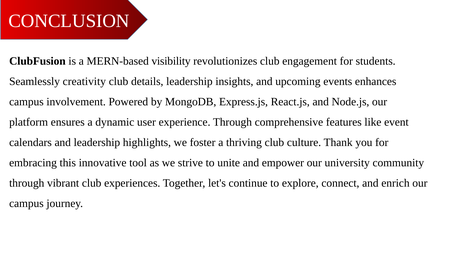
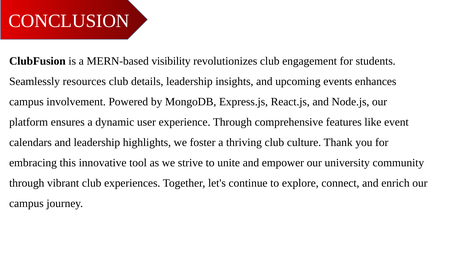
creativity: creativity -> resources
